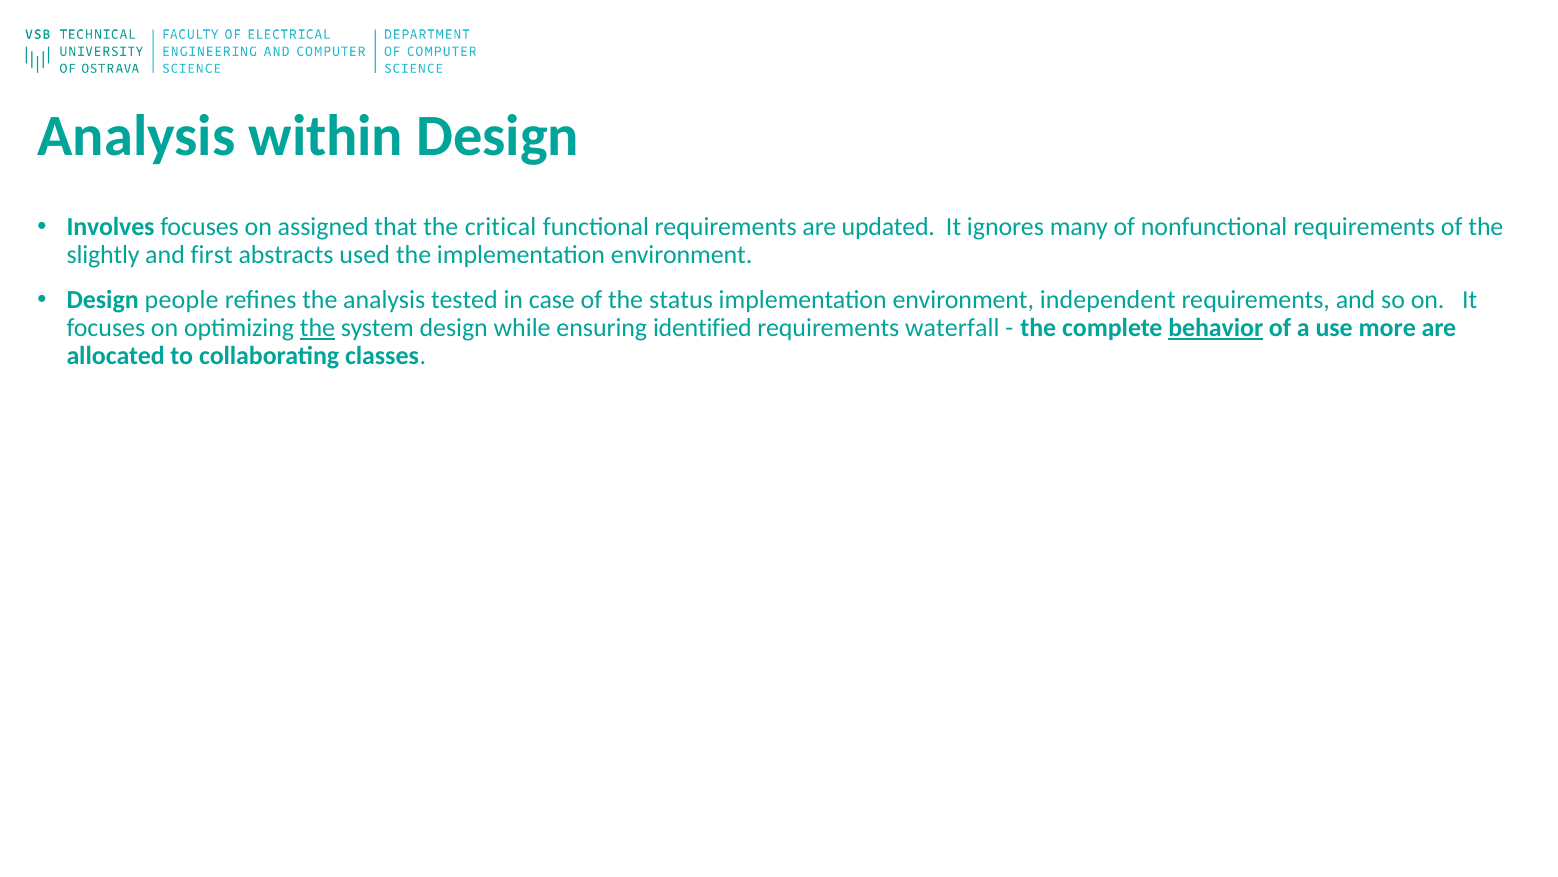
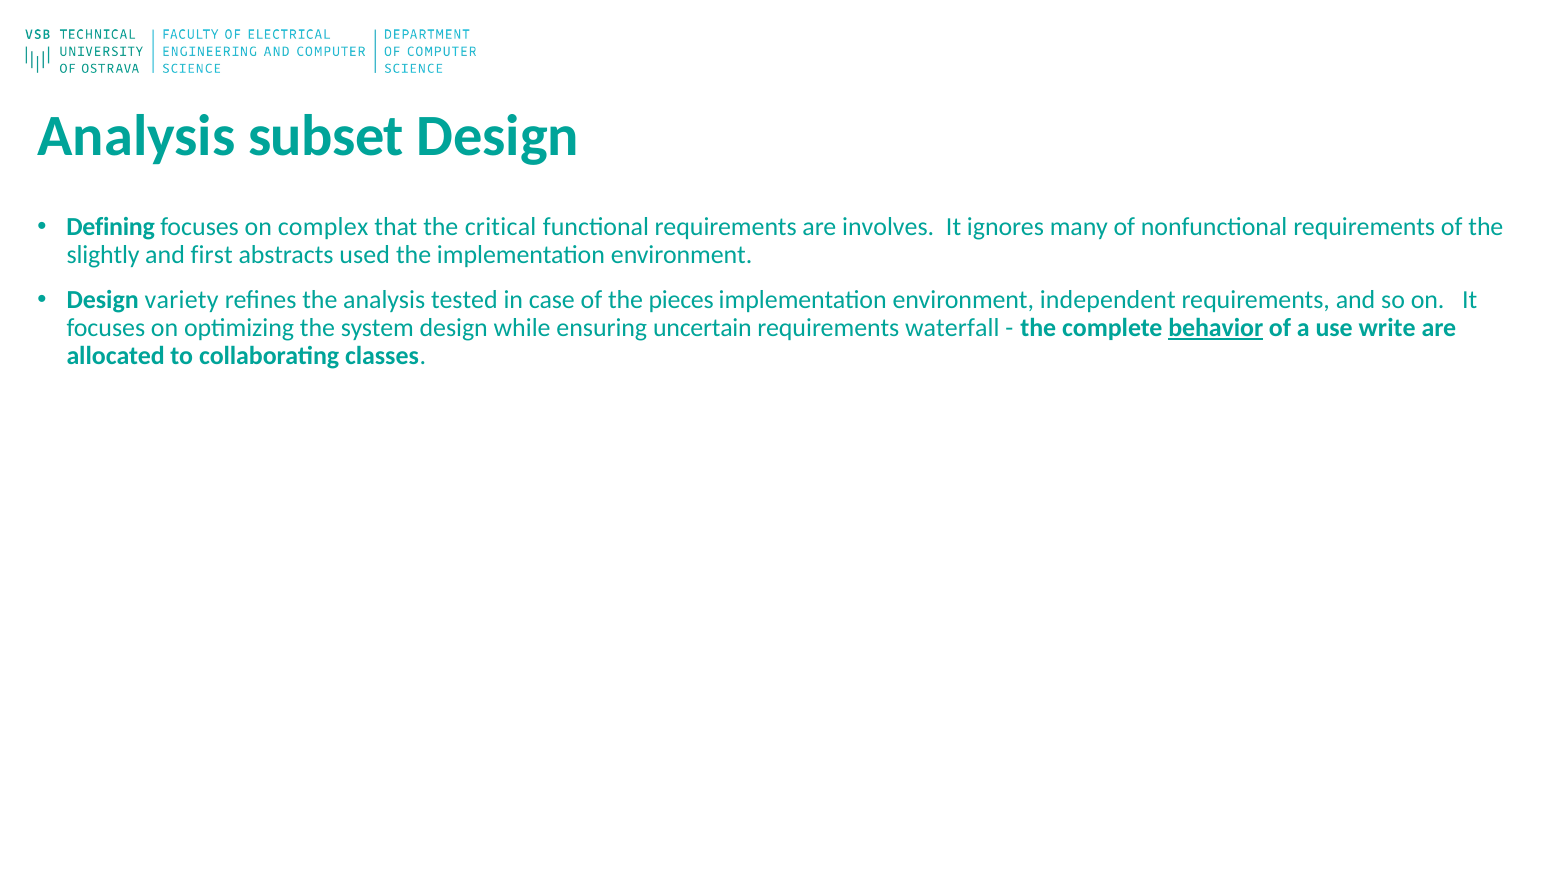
within: within -> subset
Involves: Involves -> Defining
assigned: assigned -> complex
updated: updated -> involves
people: people -> variety
status: status -> pieces
the at (317, 327) underline: present -> none
identified: identified -> uncertain
more: more -> write
